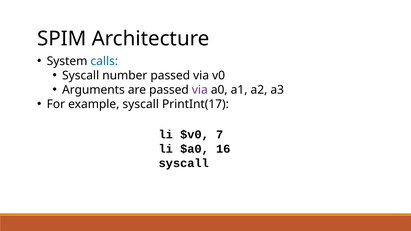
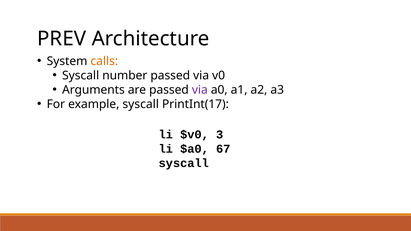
SPIM: SPIM -> PREV
calls colour: blue -> orange
7: 7 -> 3
16: 16 -> 67
